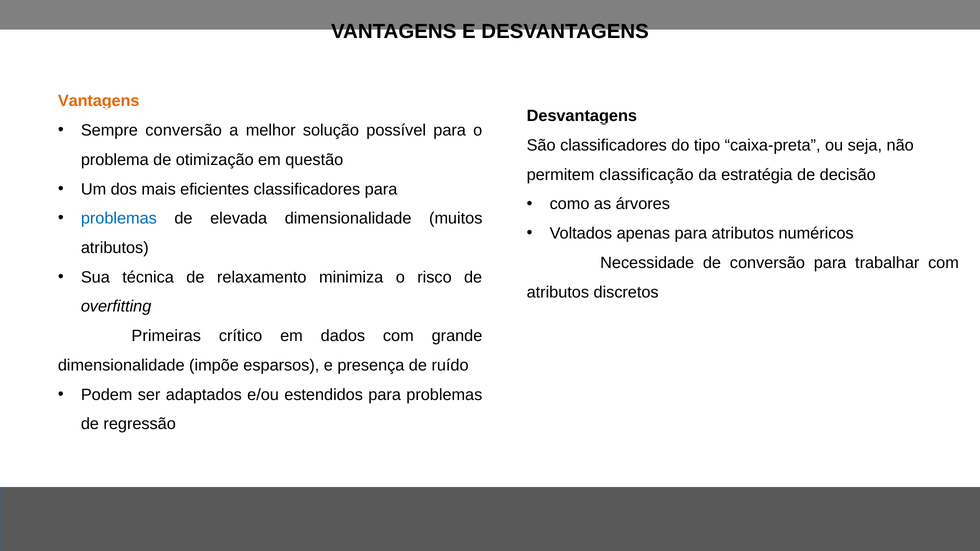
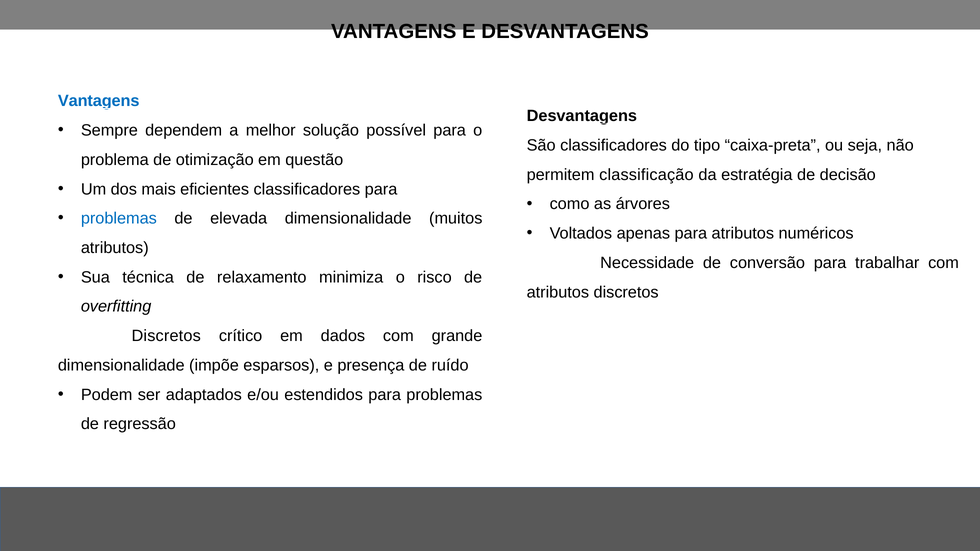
Vantagens at (99, 101) colour: orange -> blue
Sempre conversão: conversão -> dependem
Primeiras at (166, 336): Primeiras -> Discretos
